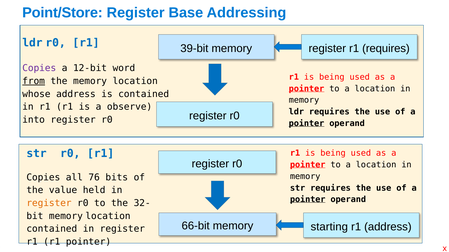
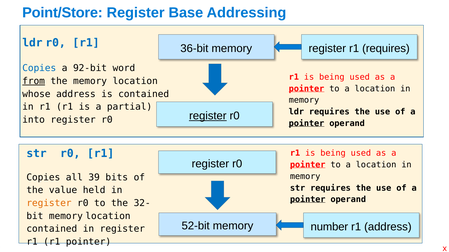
39-bit: 39-bit -> 36-bit
Copies at (39, 68) colour: purple -> blue
12-bit: 12-bit -> 92-bit
observe: observe -> partial
register at (208, 116) underline: none -> present
76: 76 -> 39
66-bit: 66-bit -> 52-bit
starting: starting -> number
